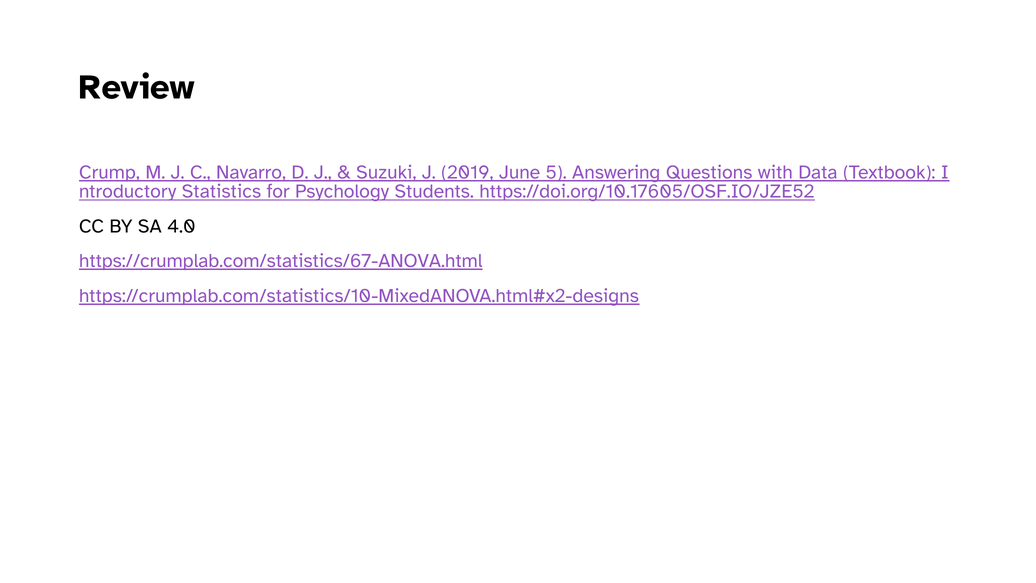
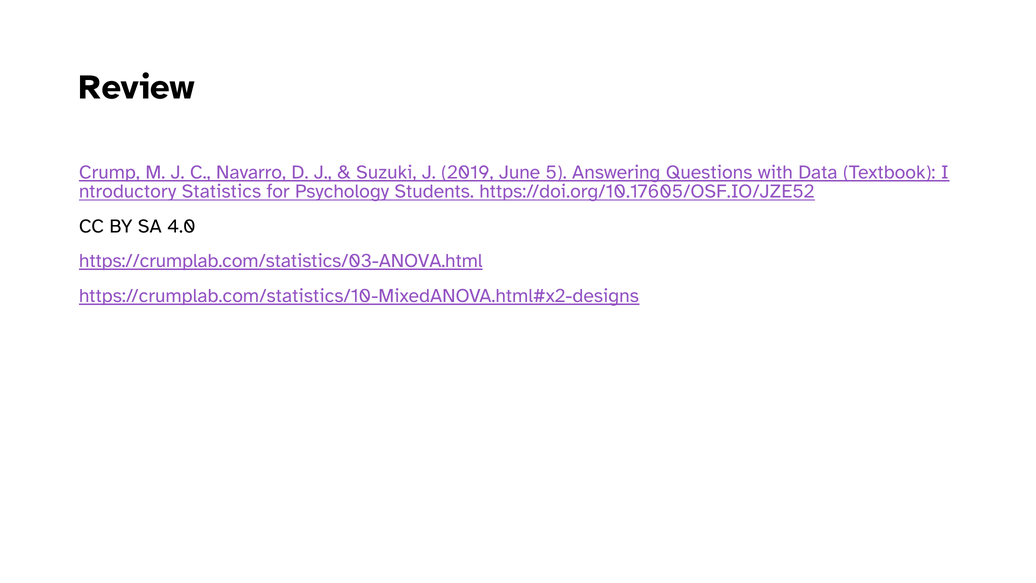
https://crumplab.com/statistics/67-ANOVA.html: https://crumplab.com/statistics/67-ANOVA.html -> https://crumplab.com/statistics/03-ANOVA.html
